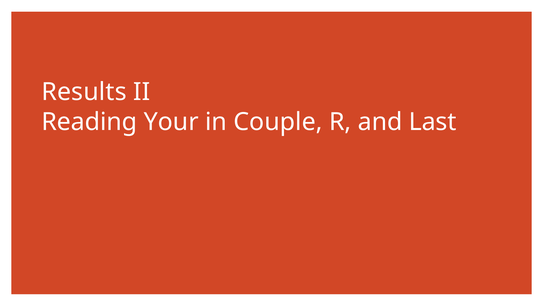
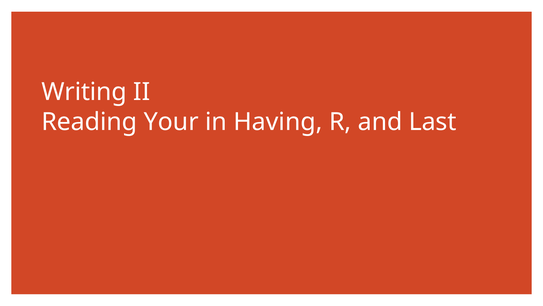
Results: Results -> Writing
Couple: Couple -> Having
